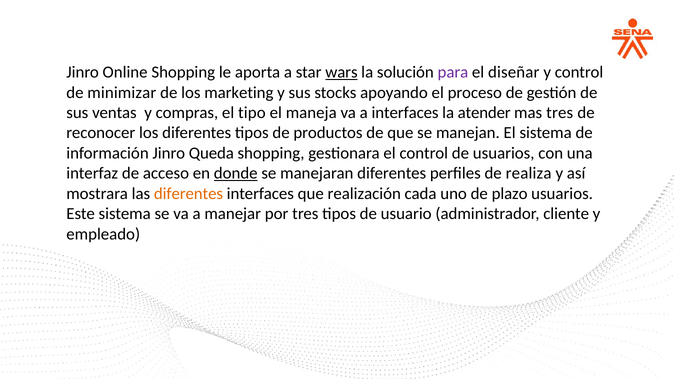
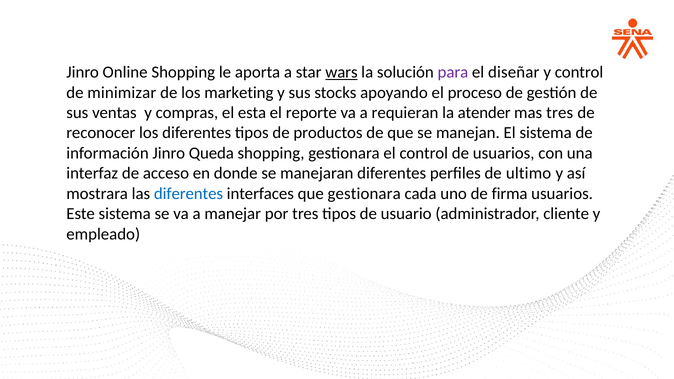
tipo: tipo -> esta
maneja: maneja -> reporte
a interfaces: interfaces -> requieran
donde underline: present -> none
realiza: realiza -> ultimo
diferentes at (188, 194) colour: orange -> blue
que realización: realización -> gestionara
plazo: plazo -> firma
